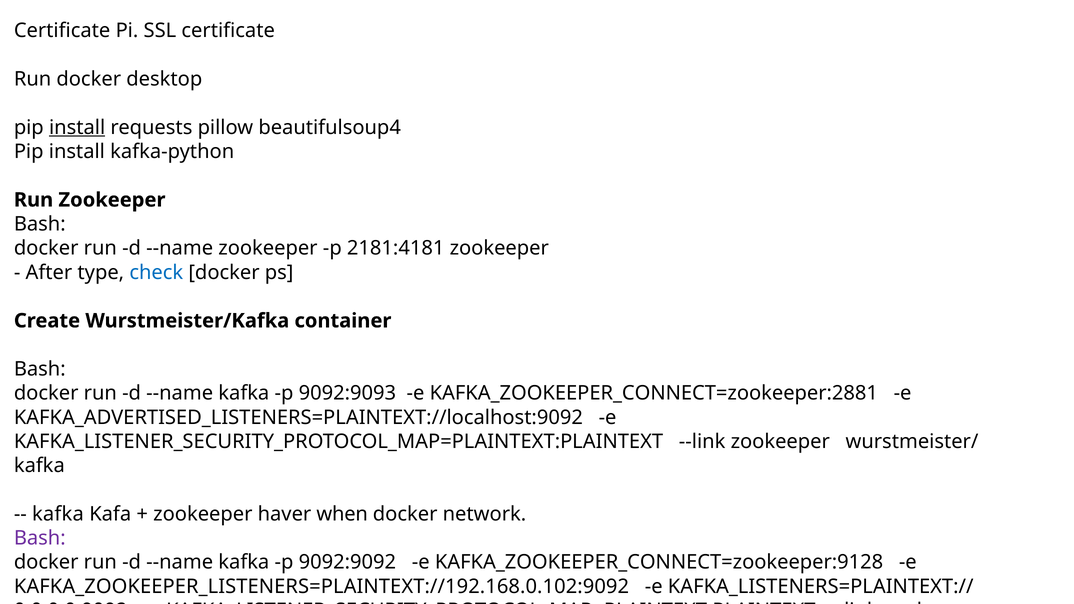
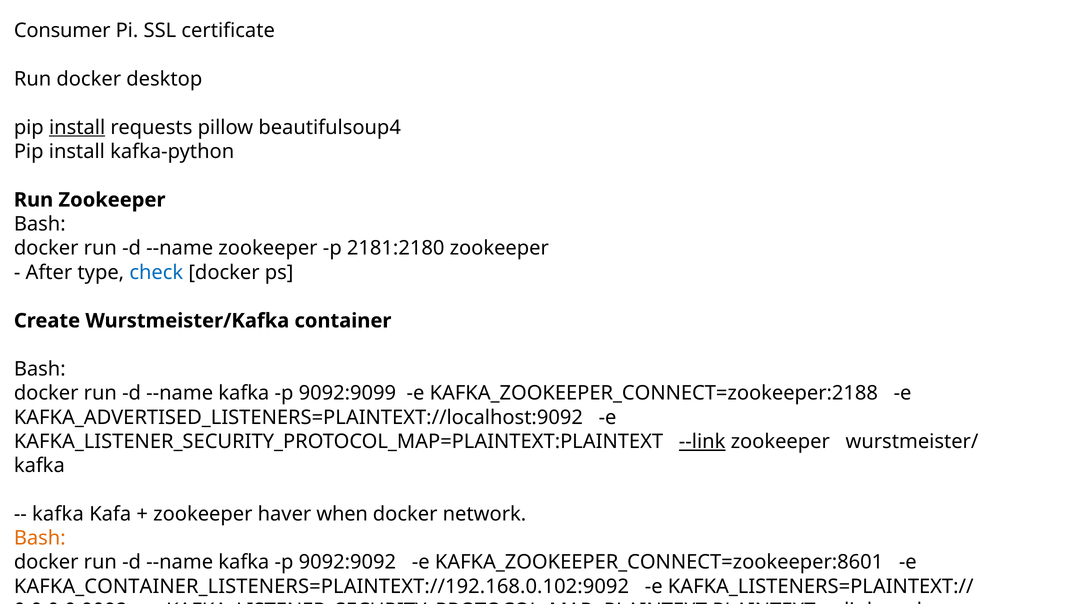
Certificate at (62, 31): Certificate -> Consumer
2181:4181: 2181:4181 -> 2181:2180
9092:9093: 9092:9093 -> 9092:9099
KAFKA_ZOOKEEPER_CONNECT=zookeeper:2881: KAFKA_ZOOKEEPER_CONNECT=zookeeper:2881 -> KAFKA_ZOOKEEPER_CONNECT=zookeeper:2188
--link at (702, 442) underline: none -> present
Bash at (40, 538) colour: purple -> orange
KAFKA_ZOOKEEPER_CONNECT=zookeeper:9128: KAFKA_ZOOKEEPER_CONNECT=zookeeper:9128 -> KAFKA_ZOOKEEPER_CONNECT=zookeeper:8601
KAFKA_ZOOKEEPER_LISTENERS=PLAINTEXT://192.168.0.102:9092: KAFKA_ZOOKEEPER_LISTENERS=PLAINTEXT://192.168.0.102:9092 -> KAFKA_CONTAINER_LISTENERS=PLAINTEXT://192.168.0.102:9092
